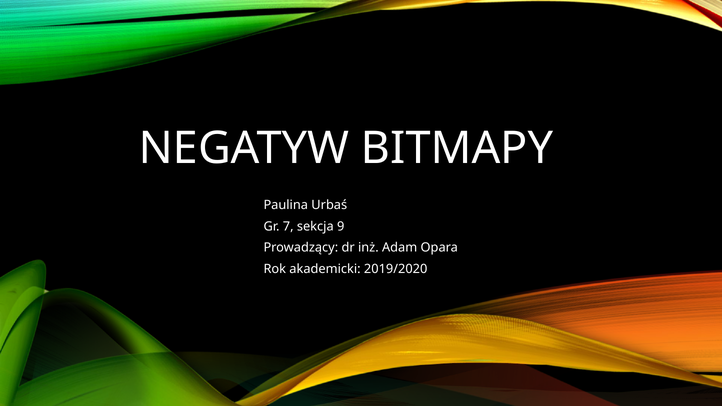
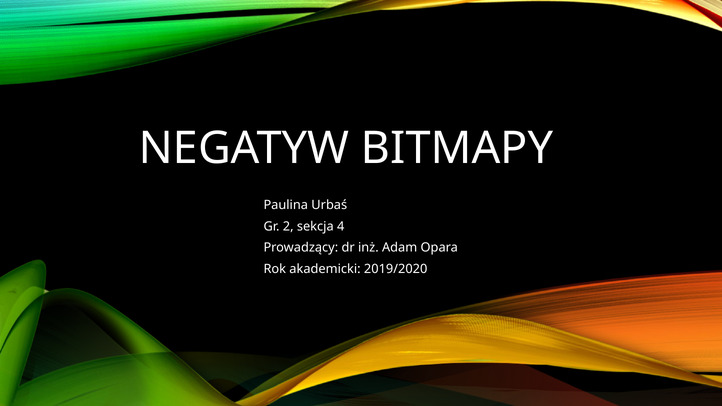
7: 7 -> 2
9: 9 -> 4
